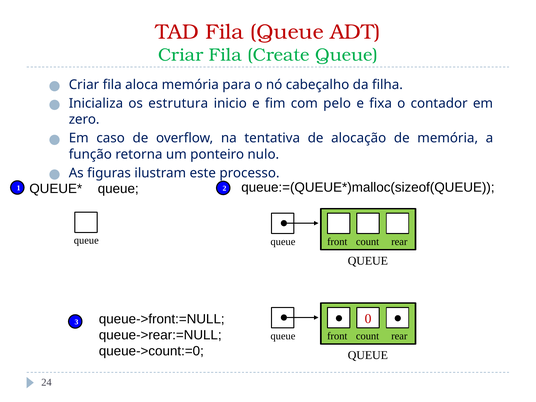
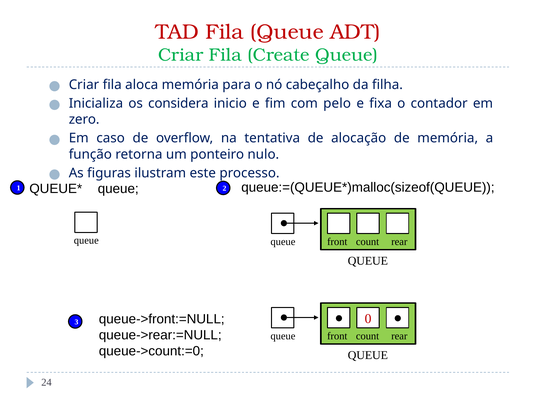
estrutura: estrutura -> considera
